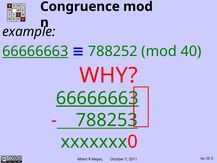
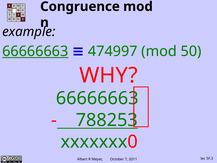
788252: 788252 -> 474997
40: 40 -> 50
66666663 at (97, 98) underline: present -> none
